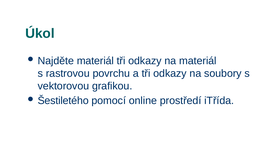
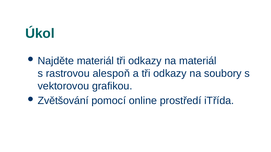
povrchu: povrchu -> alespoň
Šestiletého: Šestiletého -> Zvětšování
